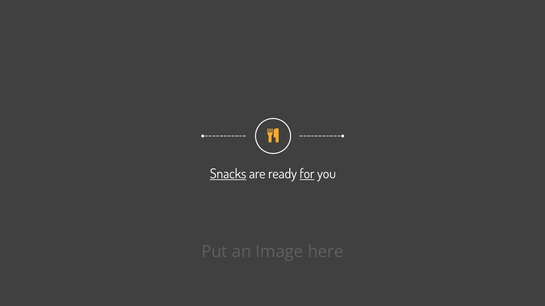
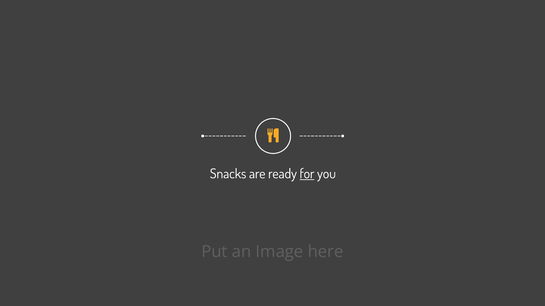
Snacks underline: present -> none
